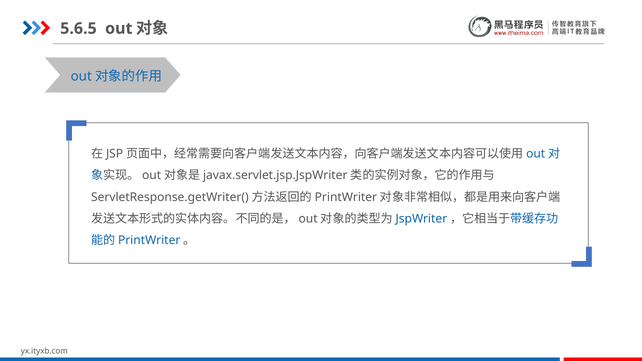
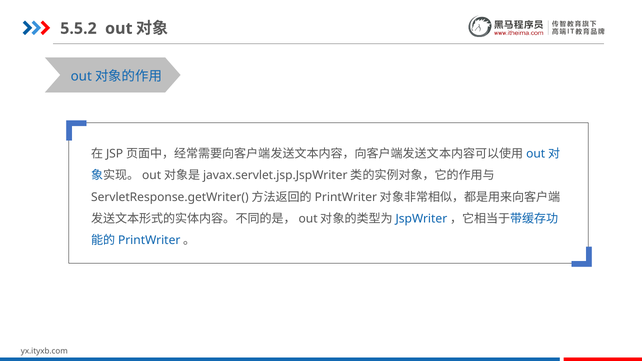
5.6.5: 5.6.5 -> 5.5.2
